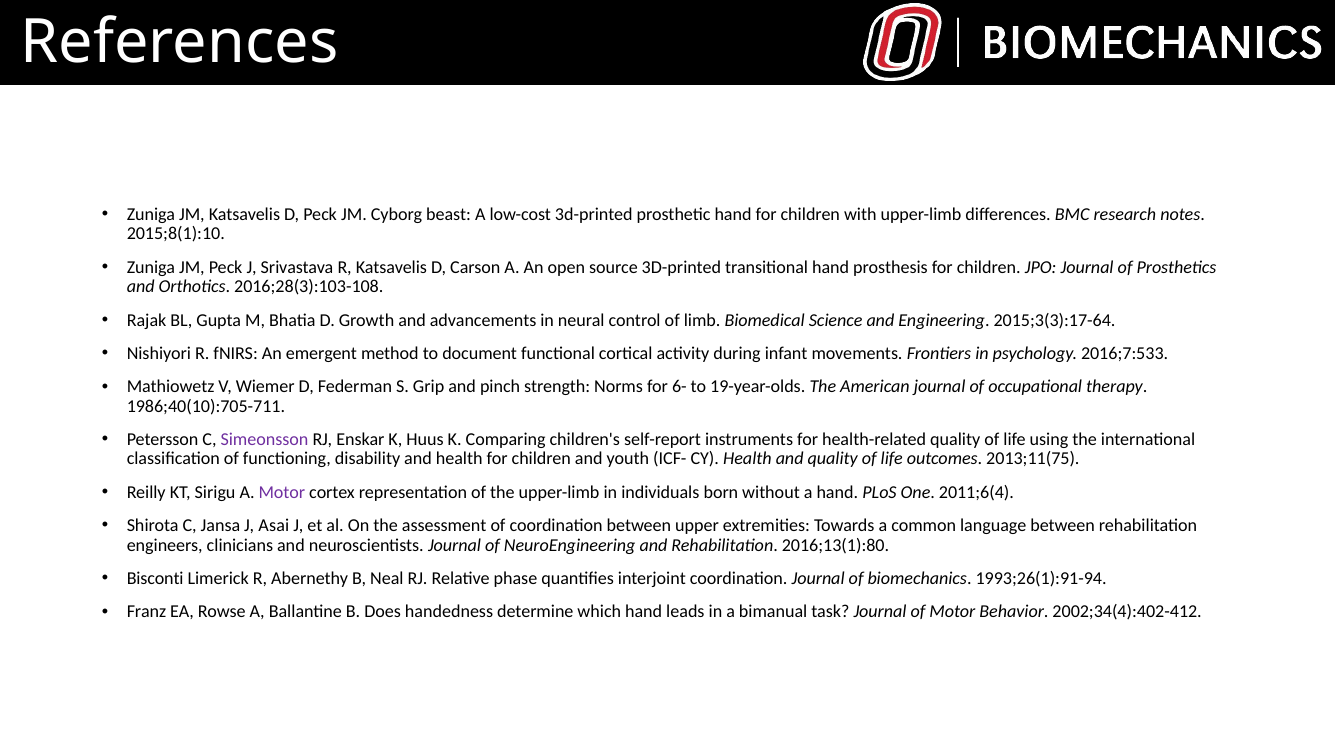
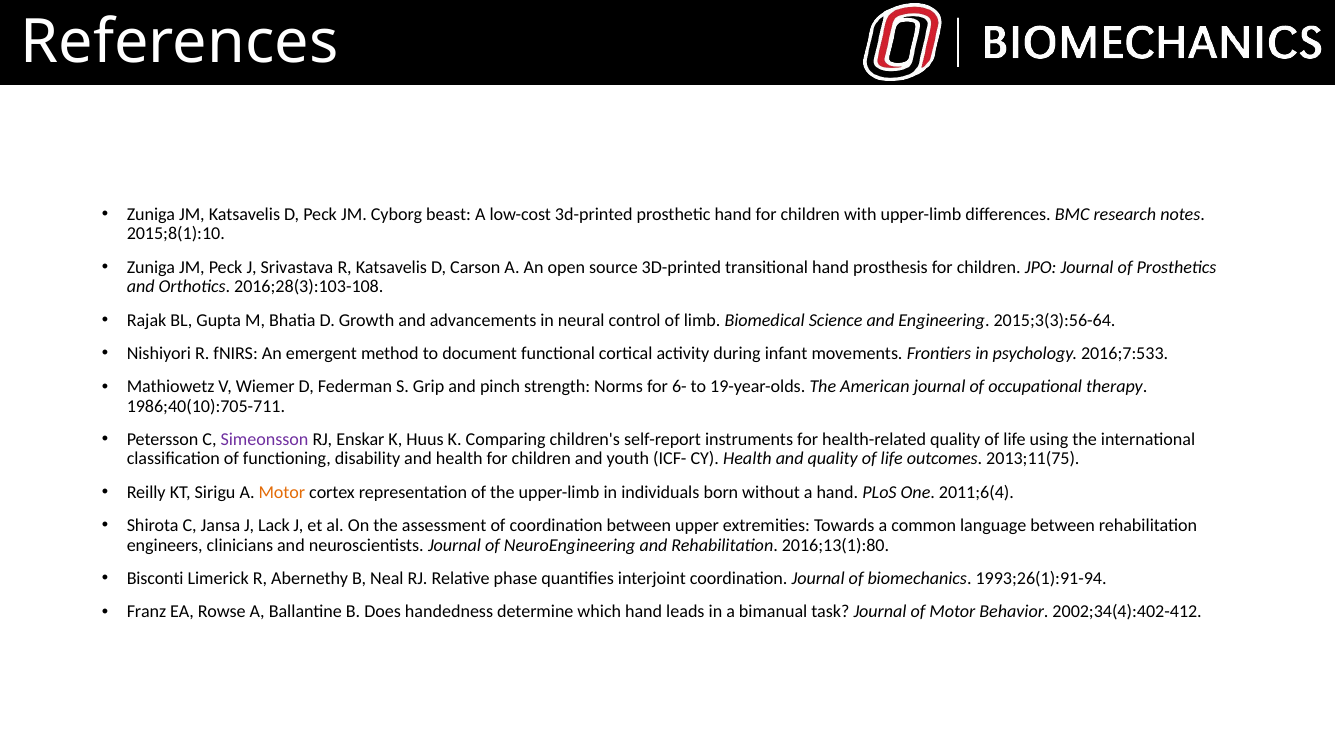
2015;3(3):17-64: 2015;3(3):17-64 -> 2015;3(3):56-64
Motor at (282, 492) colour: purple -> orange
Asai: Asai -> Lack
